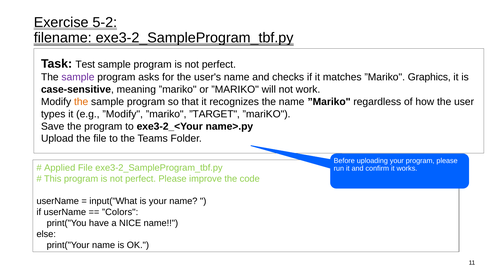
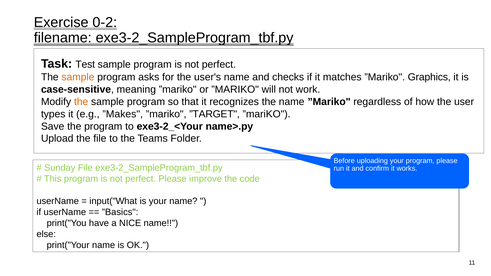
5-2: 5-2 -> 0-2
sample at (78, 77) colour: purple -> orange
”Modify: ”Modify -> ”Makes
Applied: Applied -> Sunday
”Colors: ”Colors -> ”Basics
